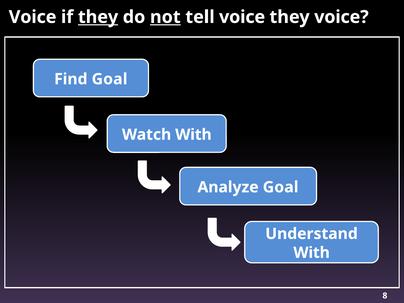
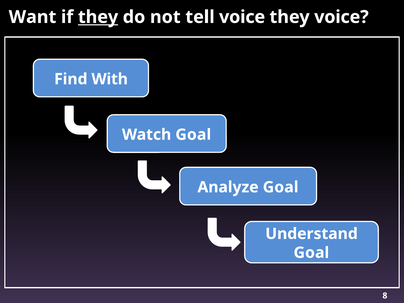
Voice at (33, 17): Voice -> Want
not underline: present -> none
Find Goal: Goal -> With
Watch With: With -> Goal
With at (312, 253): With -> Goal
